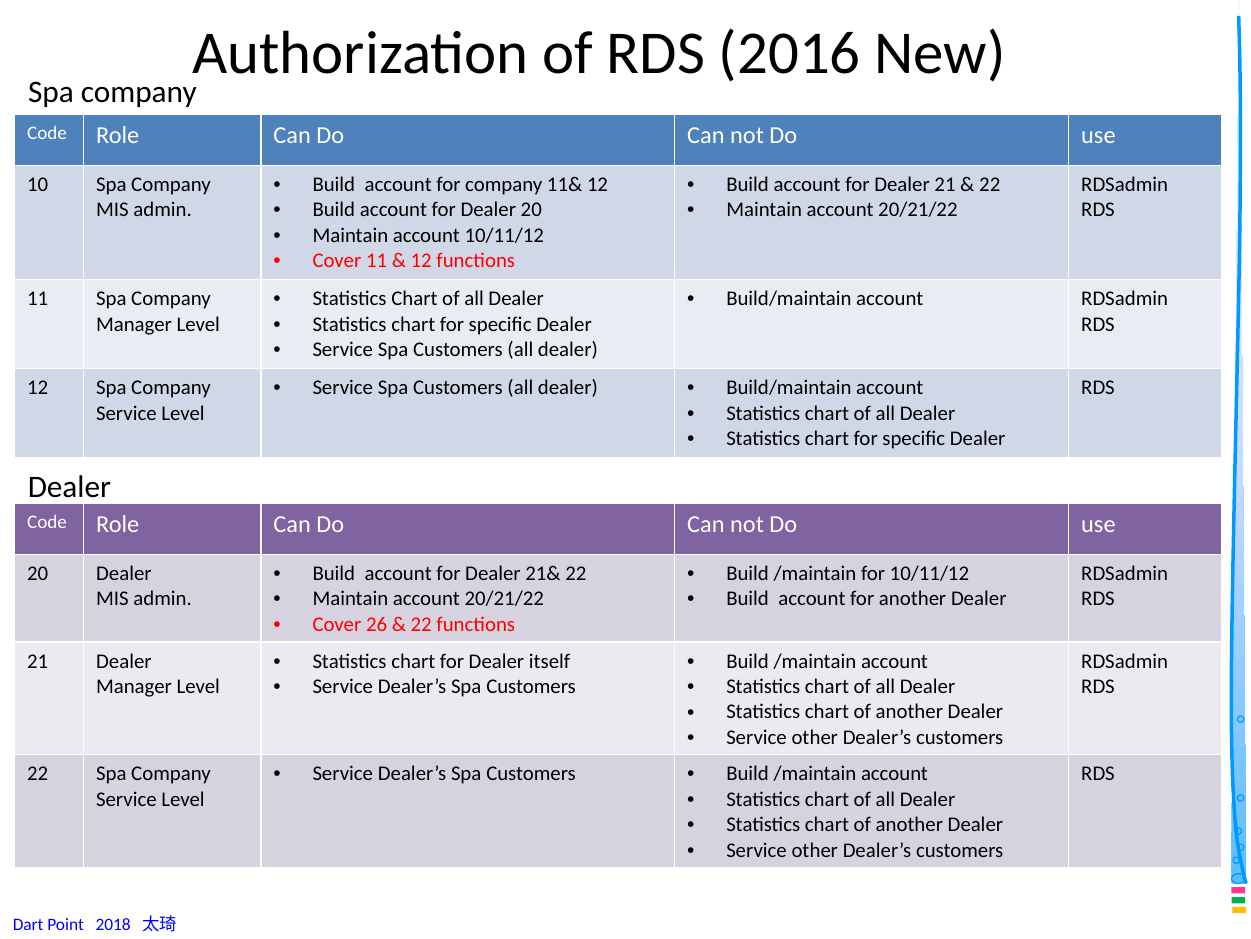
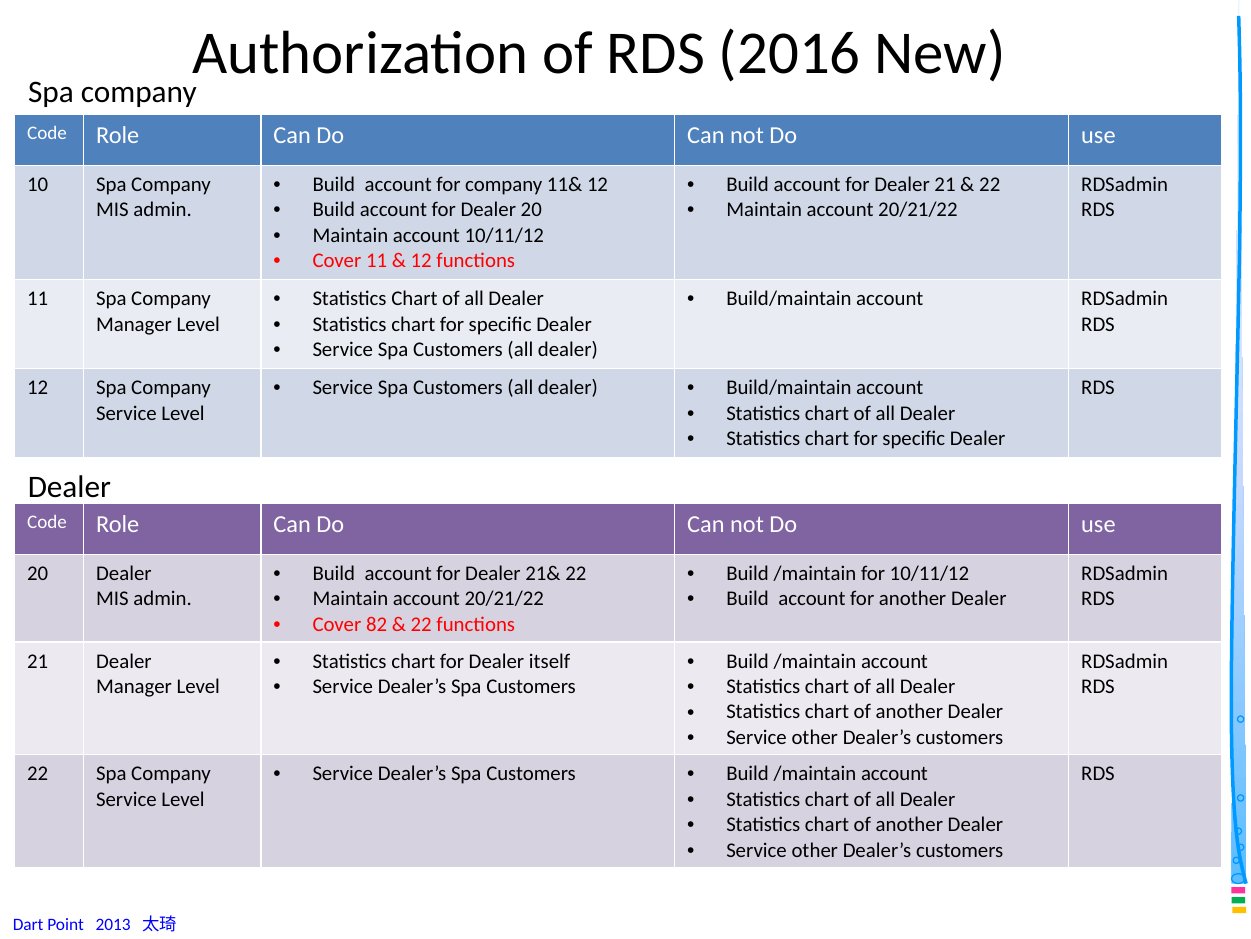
26: 26 -> 82
2018: 2018 -> 2013
